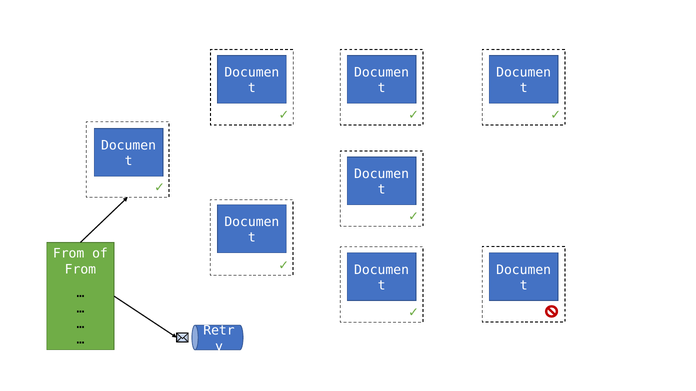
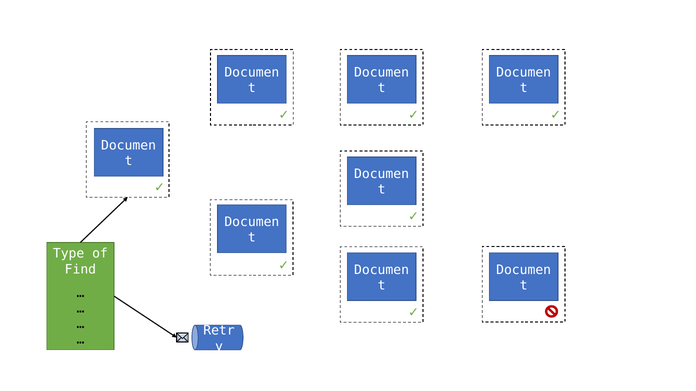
From at (69, 254): From -> Type
From at (80, 270): From -> Find
